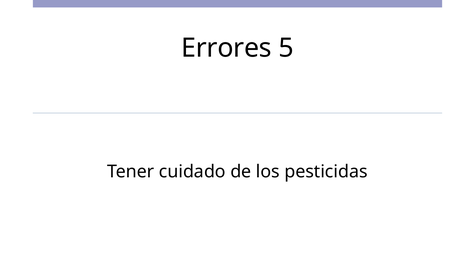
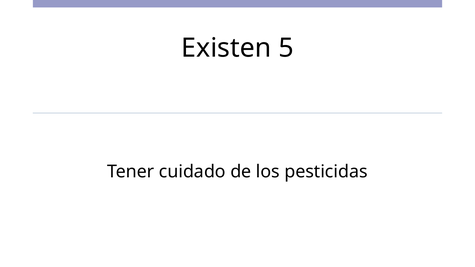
Errores: Errores -> Existen
